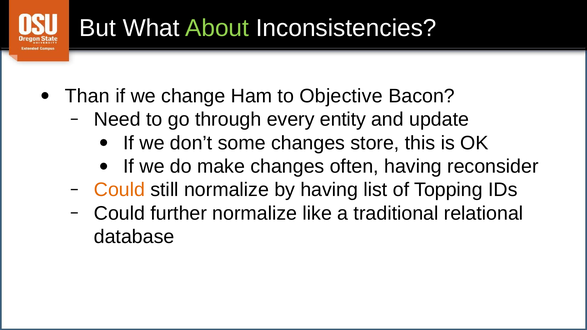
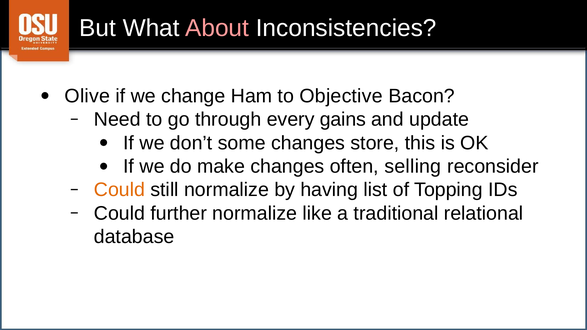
About colour: light green -> pink
Than: Than -> Olive
entity: entity -> gains
often having: having -> selling
